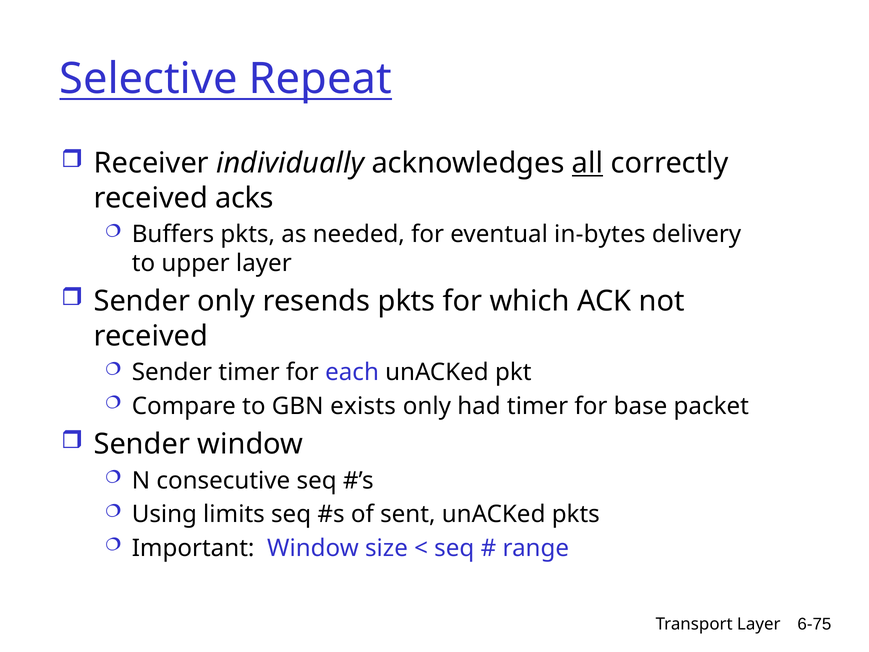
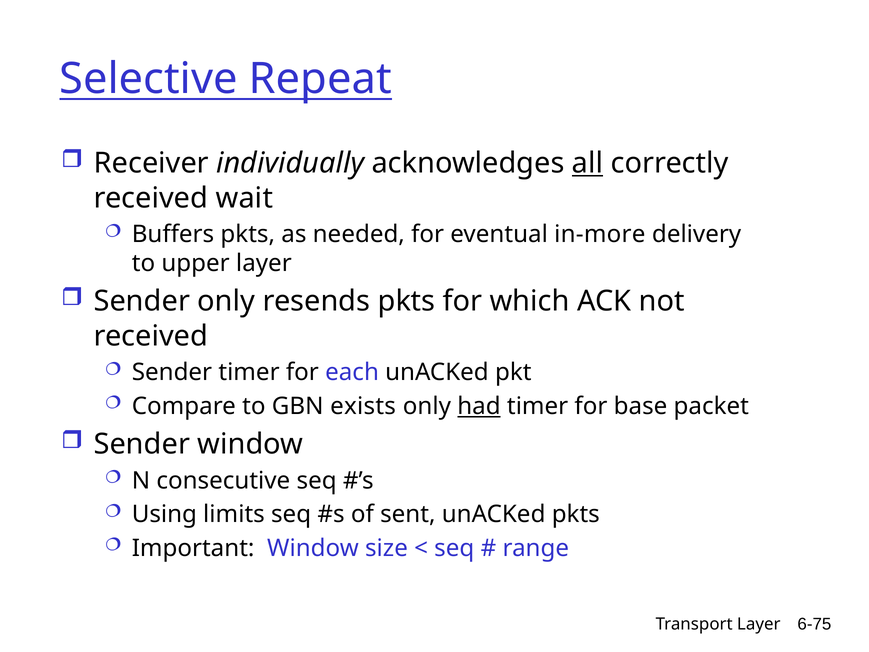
acks: acks -> wait
in-bytes: in-bytes -> in-more
had underline: none -> present
